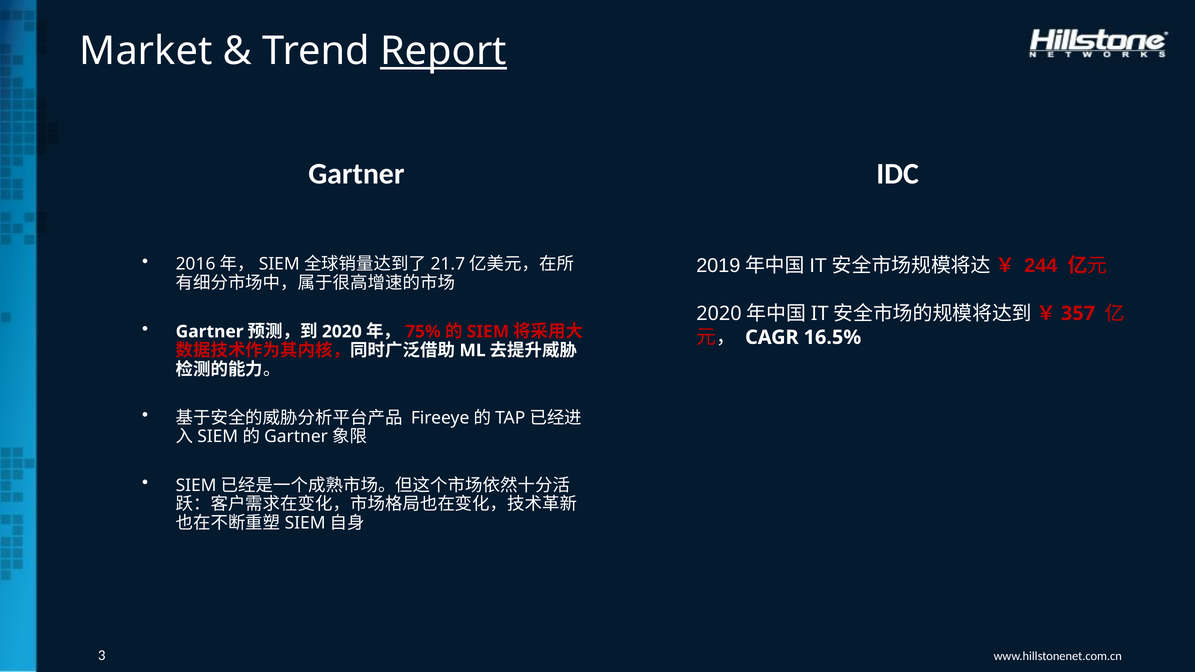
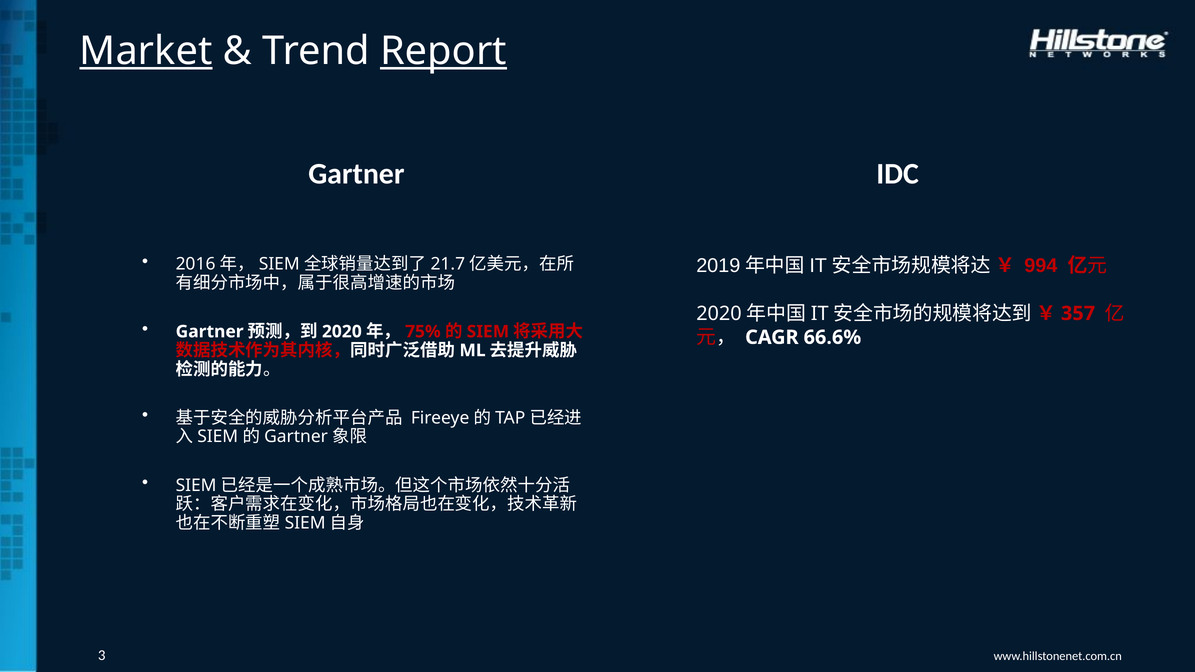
Market underline: none -> present
244: 244 -> 994
16.5%: 16.5% -> 66.6%
